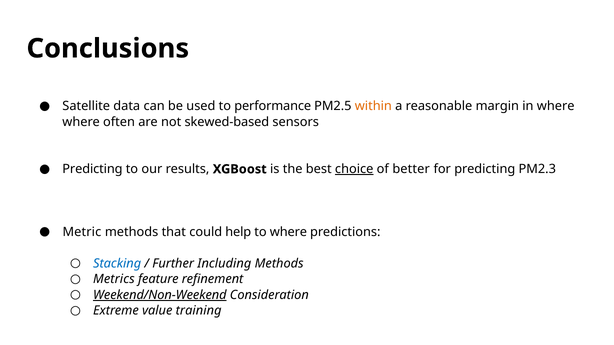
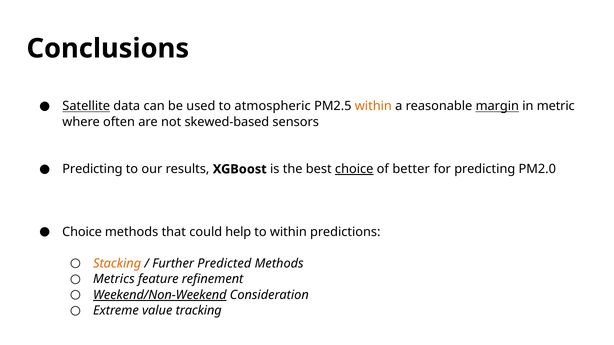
Satellite underline: none -> present
performance: performance -> atmospheric
margin underline: none -> present
in where: where -> metric
PM2.3: PM2.3 -> PM2.0
Metric at (82, 232): Metric -> Choice
to where: where -> within
Stacking colour: blue -> orange
Including: Including -> Predicted
training: training -> tracking
